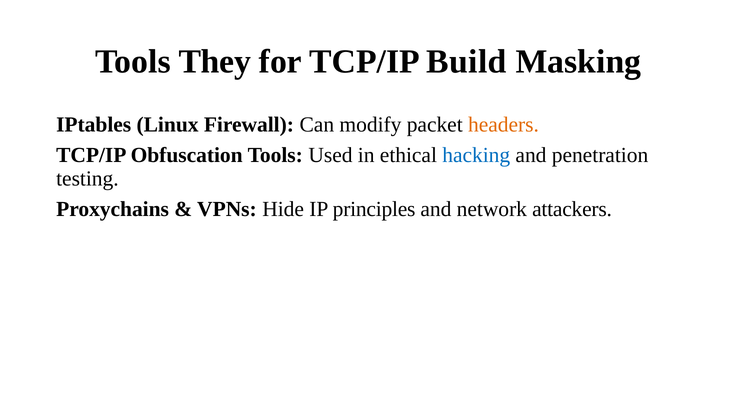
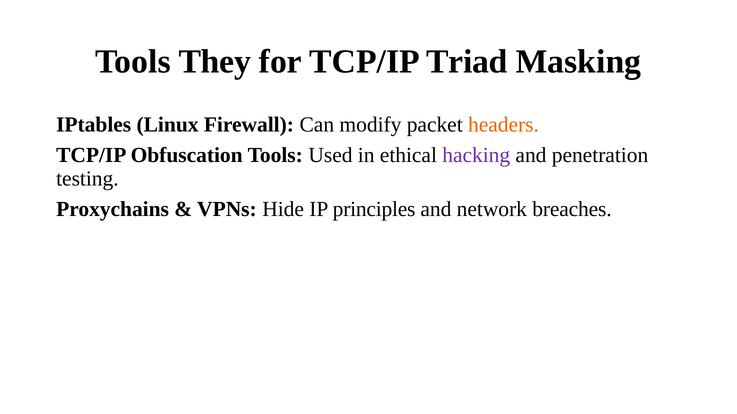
Build: Build -> Triad
hacking colour: blue -> purple
attackers: attackers -> breaches
